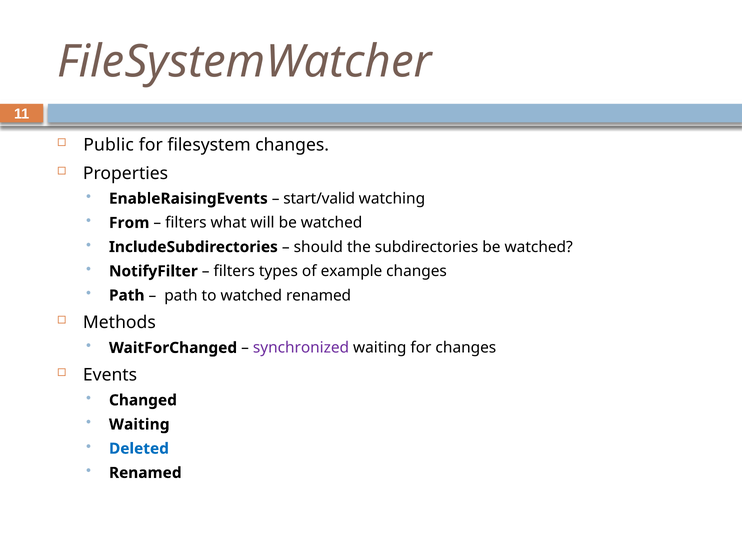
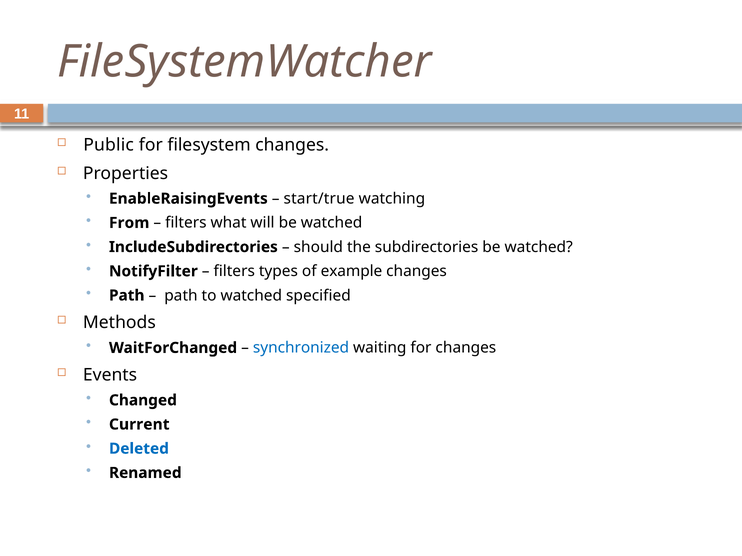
start/valid: start/valid -> start/true
watched renamed: renamed -> specified
synchronized colour: purple -> blue
Waiting at (139, 425): Waiting -> Current
